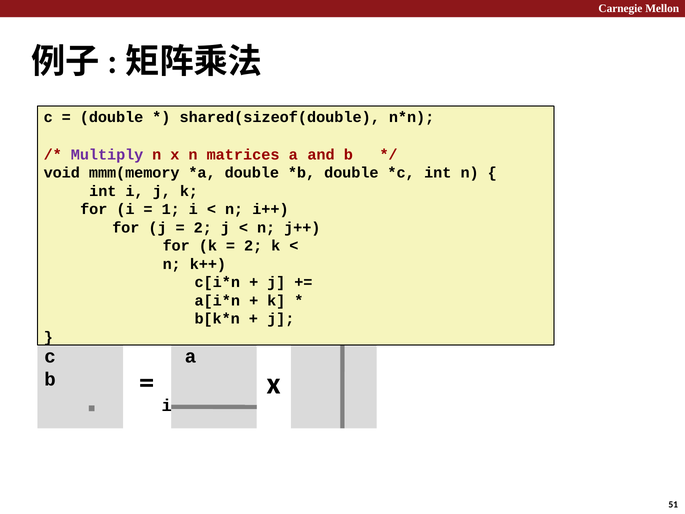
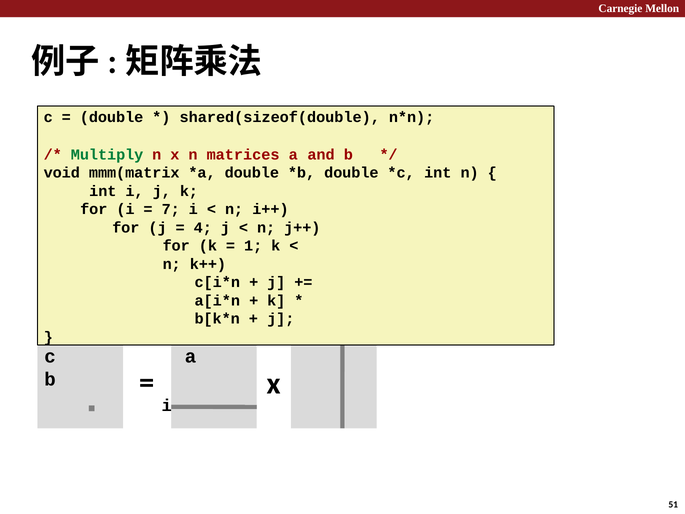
Multiply colour: purple -> green
mmm(memory: mmm(memory -> mmm(matrix
1: 1 -> 7
2 at (203, 227): 2 -> 4
2 at (253, 246): 2 -> 1
